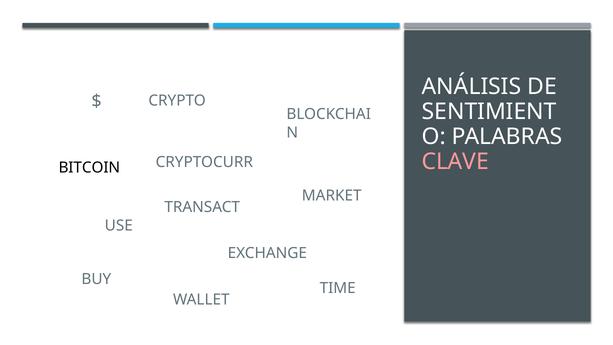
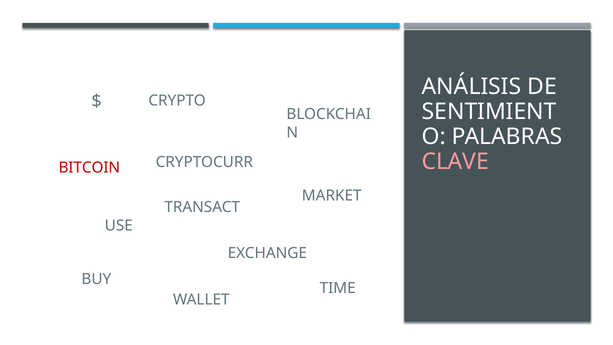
BITCOIN colour: black -> red
